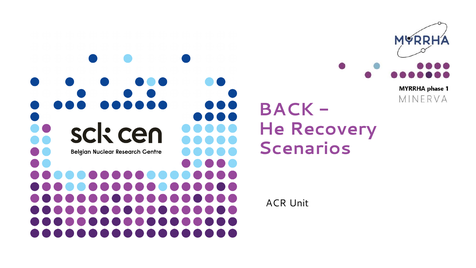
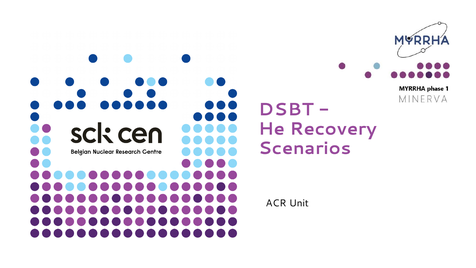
BACK: BACK -> DSBT
